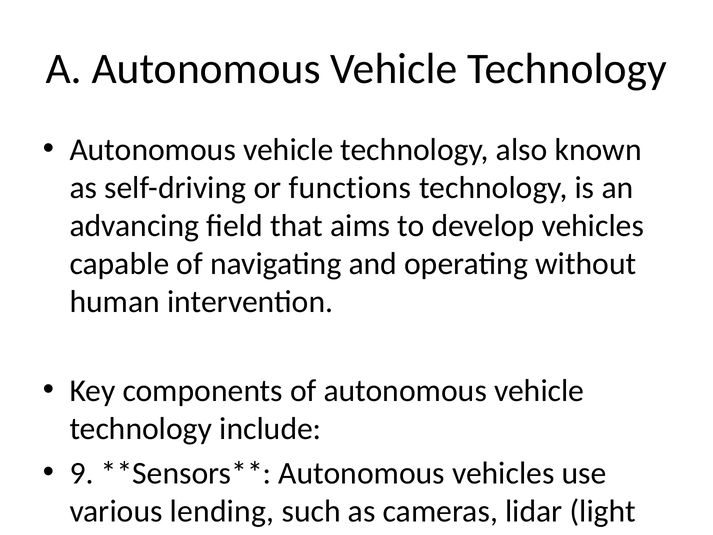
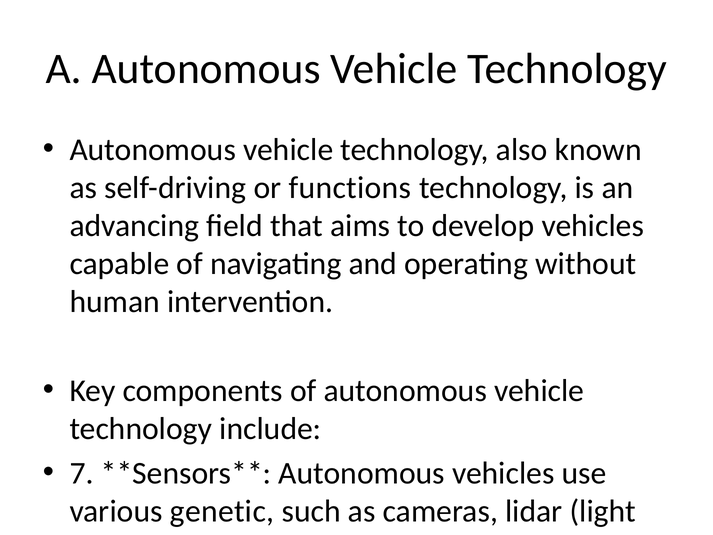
9: 9 -> 7
lending: lending -> genetic
